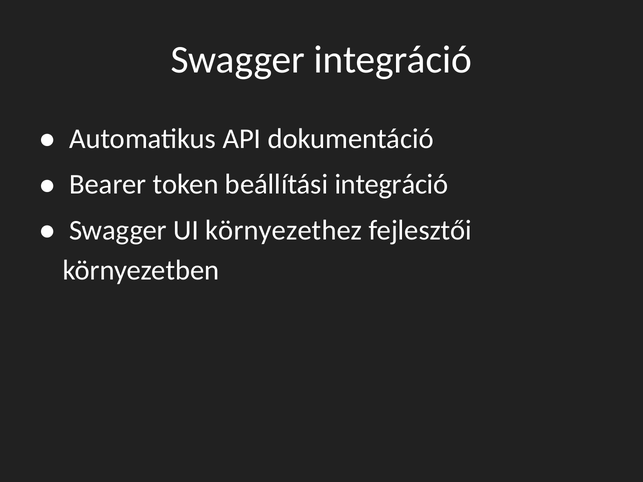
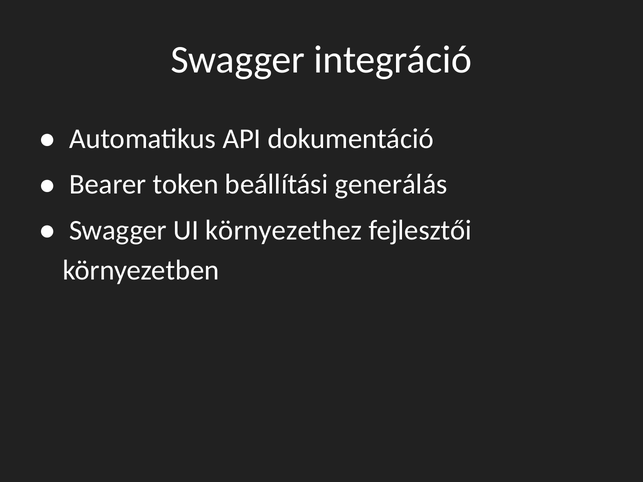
beállítási integráció: integráció -> generálás
